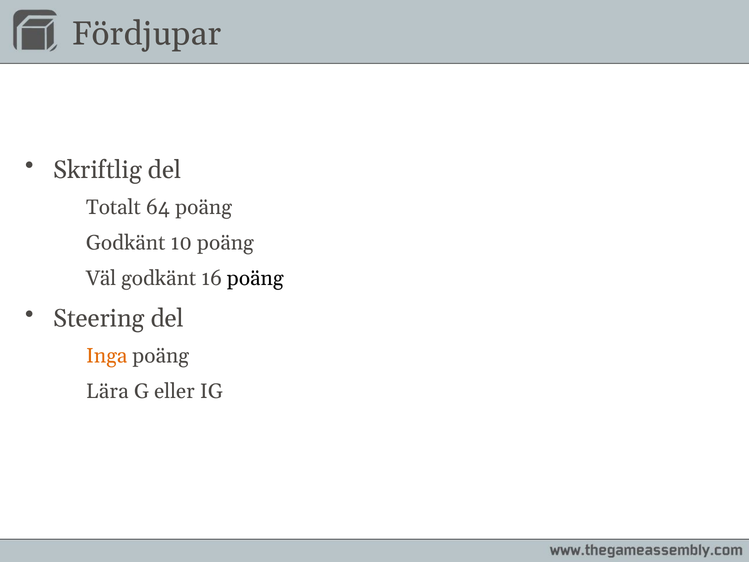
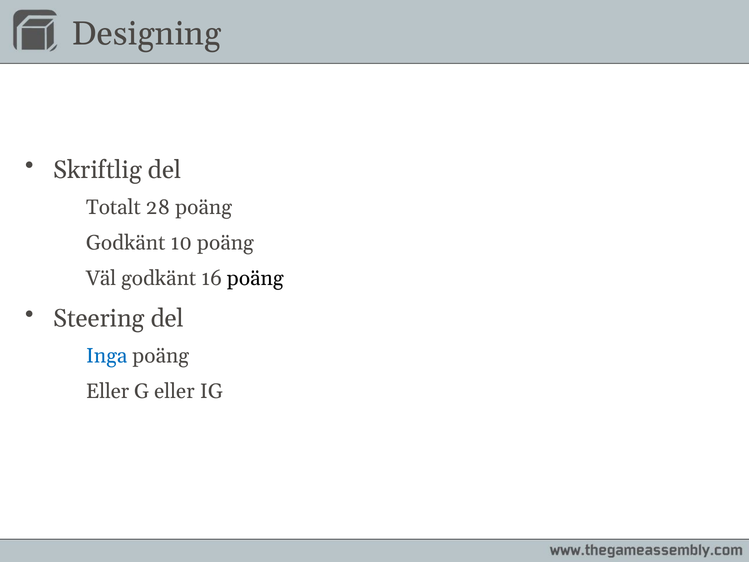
Fördjupar: Fördjupar -> Designing
64: 64 -> 28
Inga colour: orange -> blue
Lära at (107, 391): Lära -> Eller
